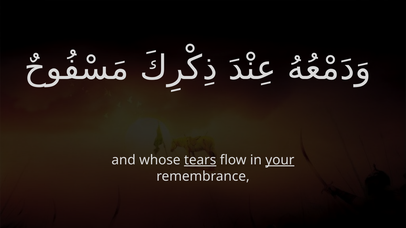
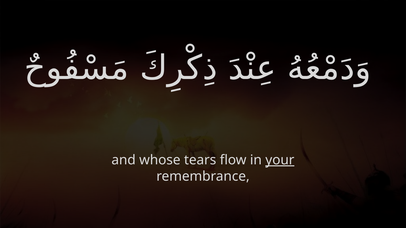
tears underline: present -> none
